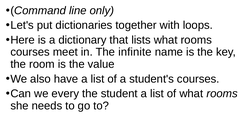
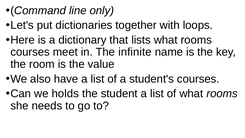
every: every -> holds
